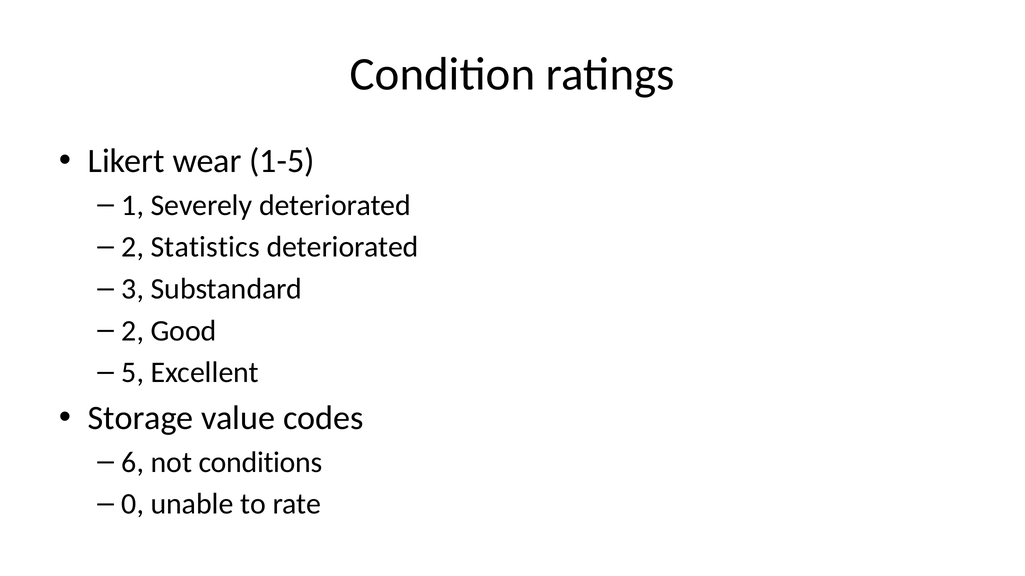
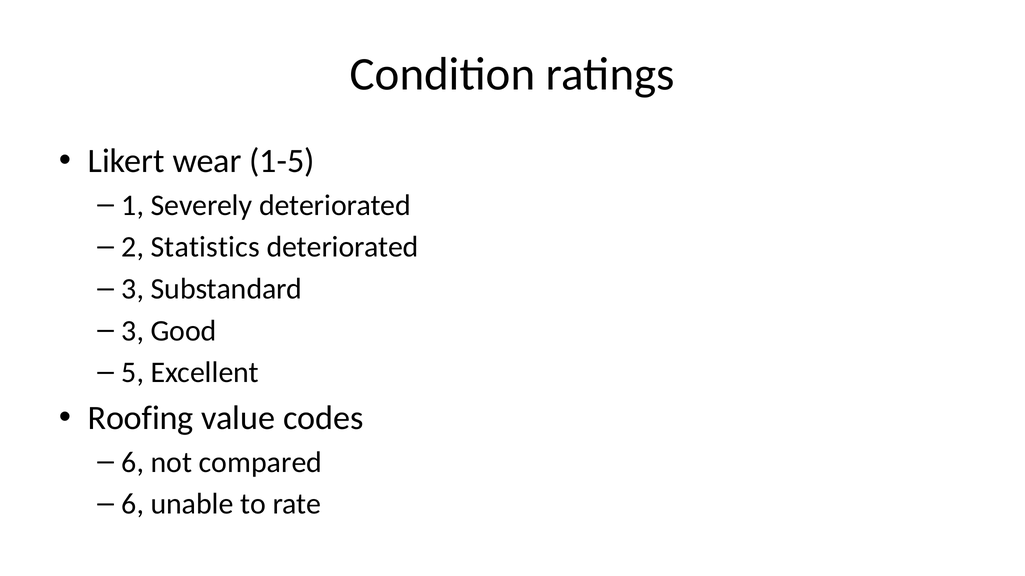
2 at (133, 331): 2 -> 3
Storage: Storage -> Roofing
conditions: conditions -> compared
0 at (133, 505): 0 -> 6
